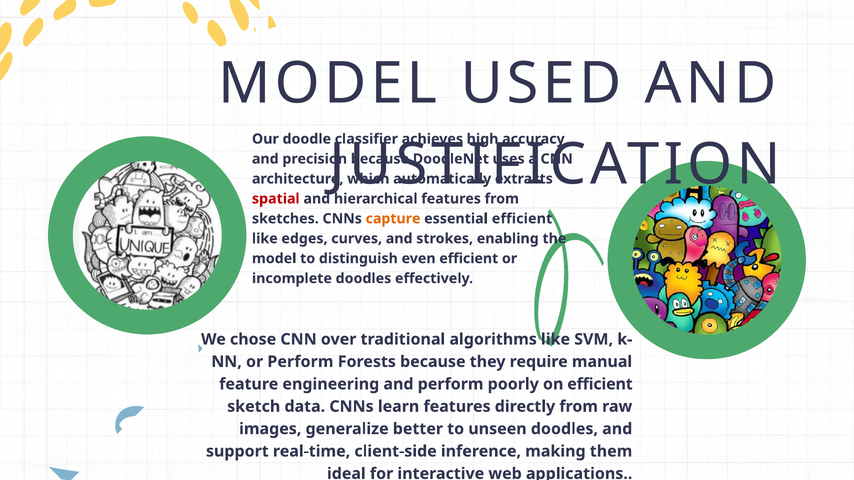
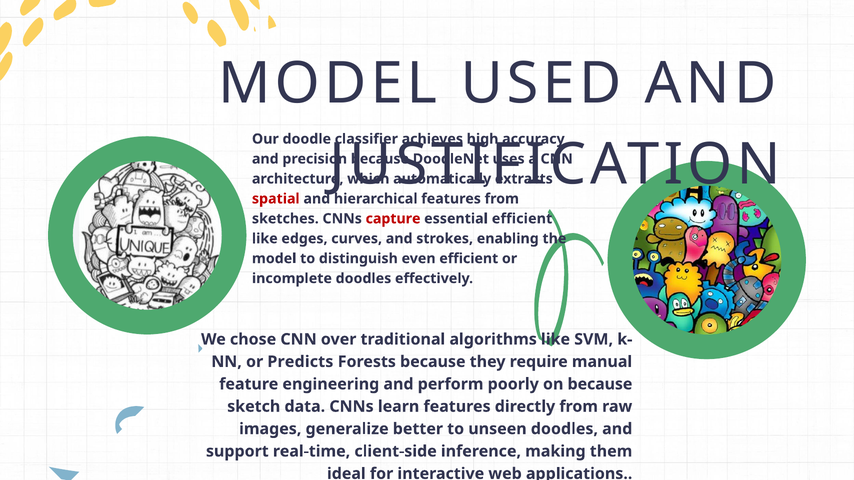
capture colour: orange -> red
or Perform: Perform -> Predicts
on efficient: efficient -> because
